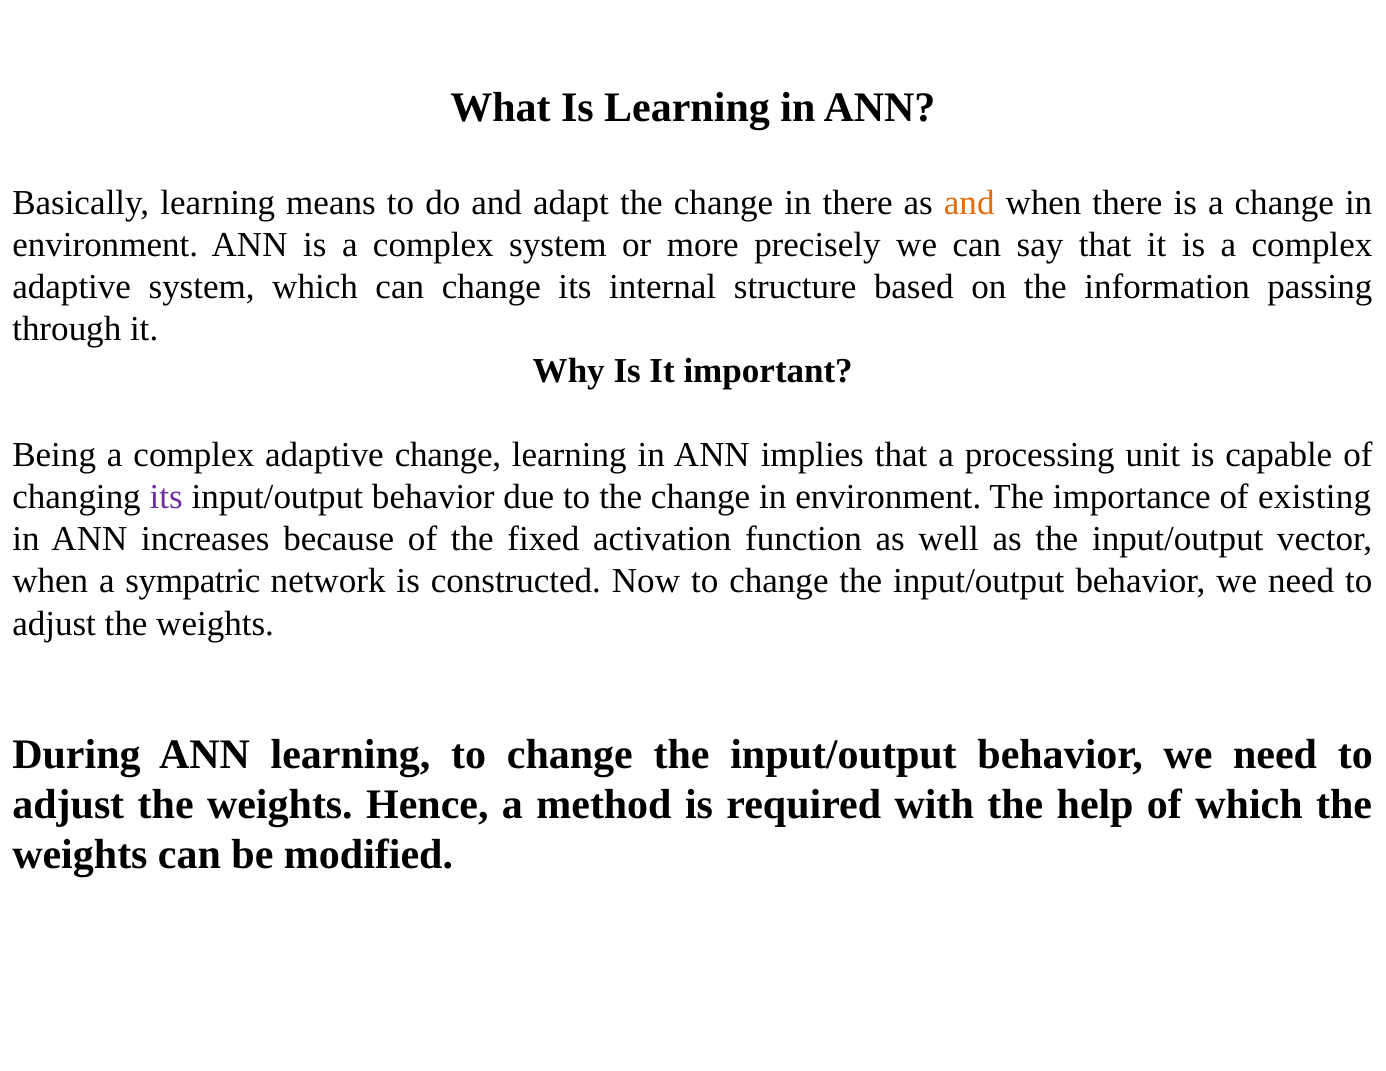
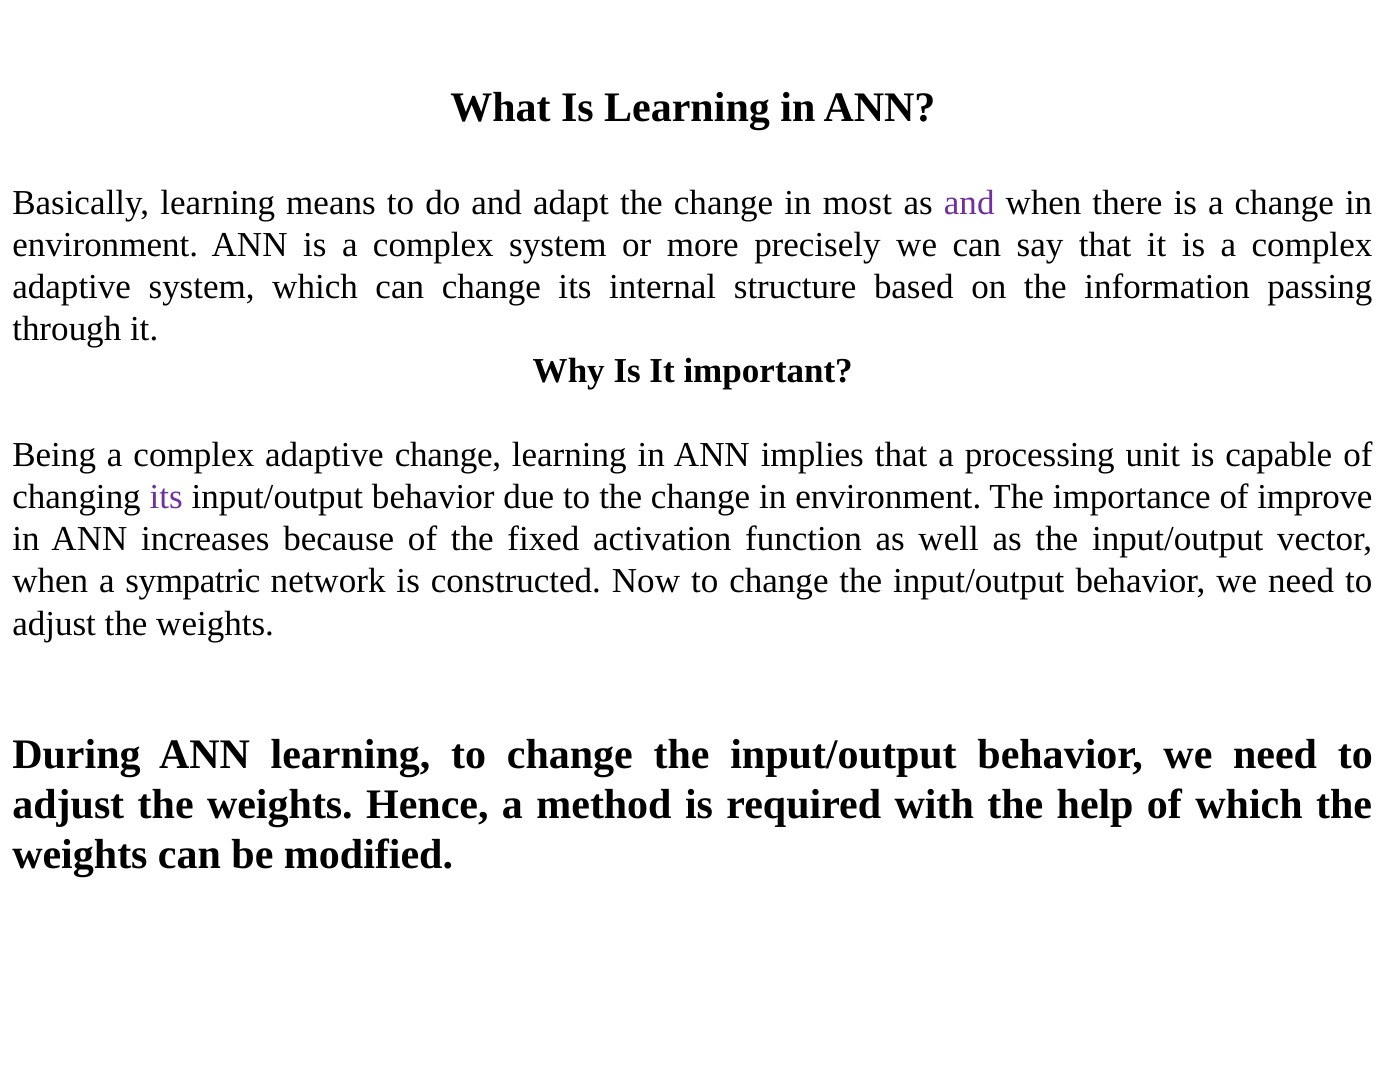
in there: there -> most
and at (969, 203) colour: orange -> purple
existing: existing -> improve
